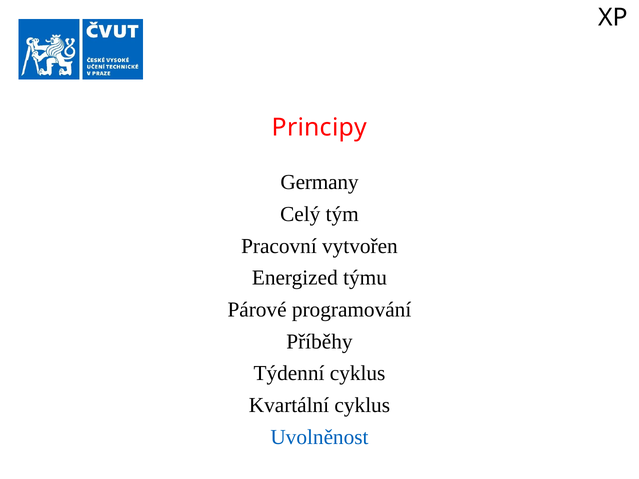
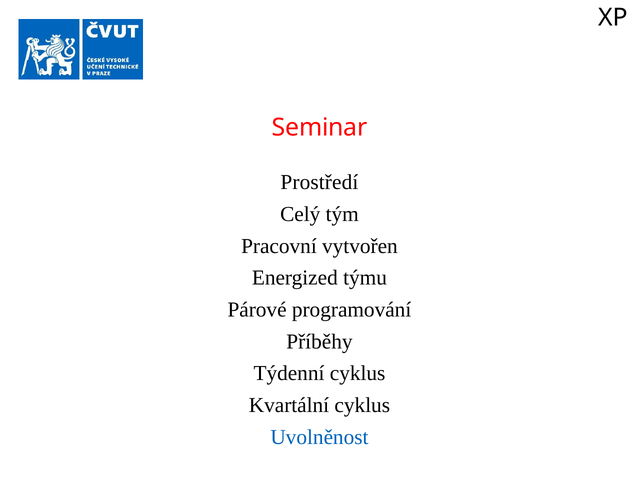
Principy: Principy -> Seminar
Germany: Germany -> Prostředí
